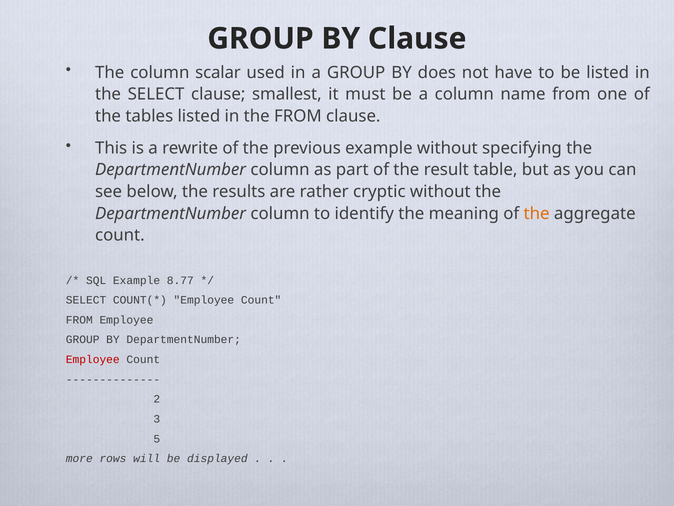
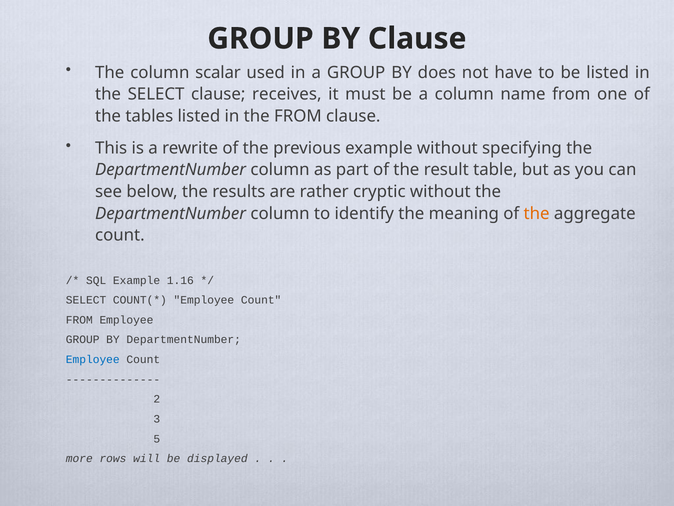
smallest: smallest -> receives
8.77: 8.77 -> 1.16
Employee at (93, 359) colour: red -> blue
